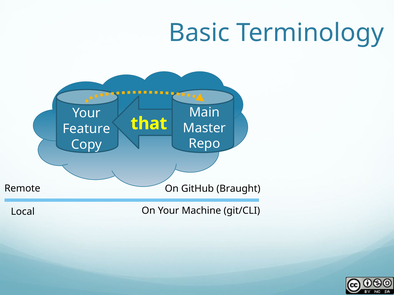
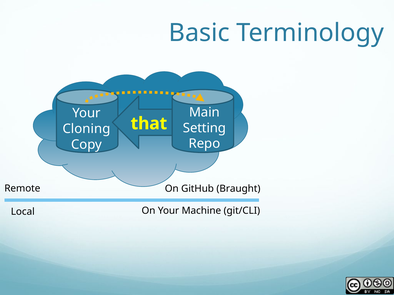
Master: Master -> Setting
Feature: Feature -> Cloning
